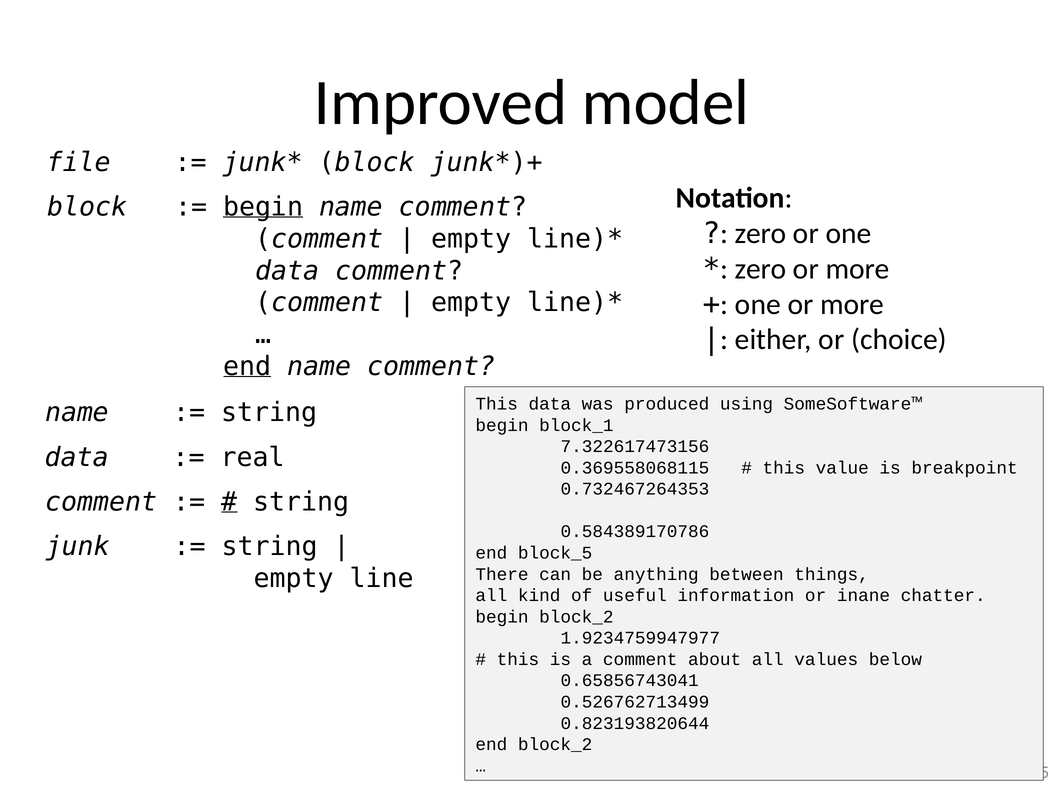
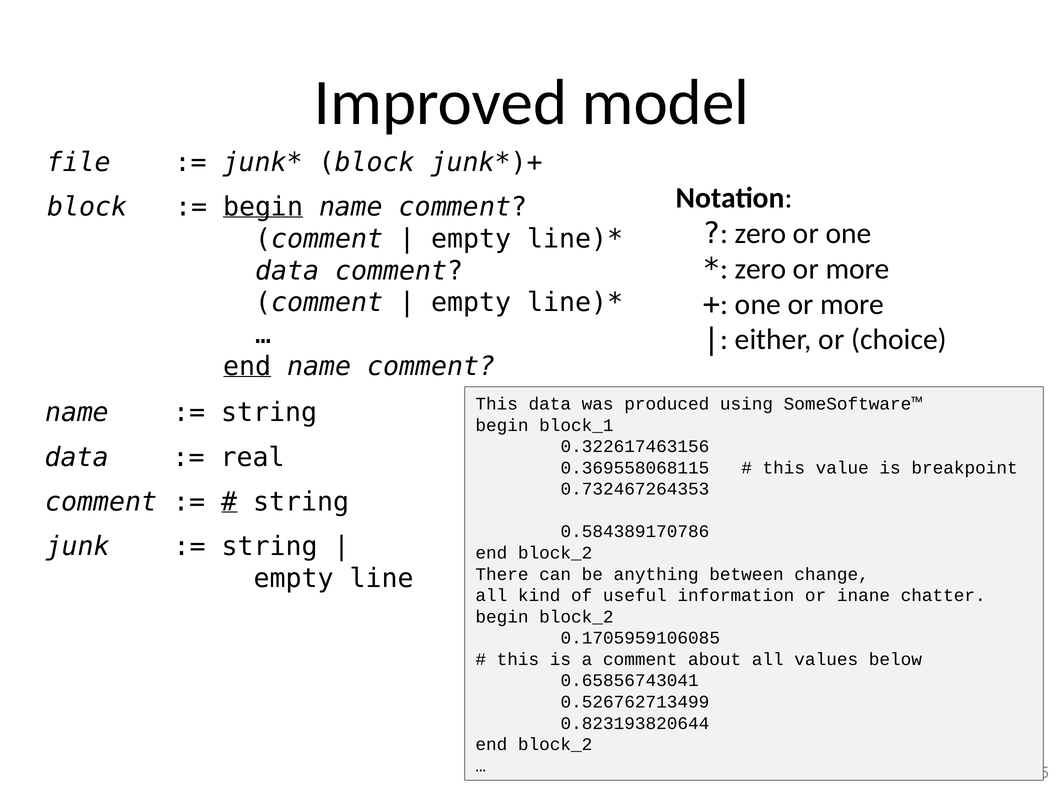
7.322617473156: 7.322617473156 -> 0.322617463156
block_5 at (555, 553): block_5 -> block_2
things: things -> change
1.9234759947977: 1.9234759947977 -> 0.1705959106085
